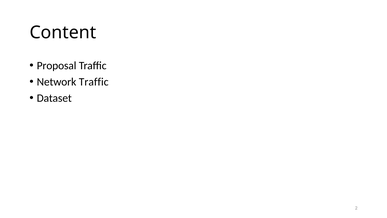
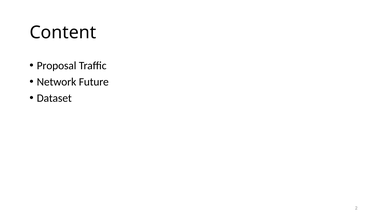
Network Traffic: Traffic -> Future
